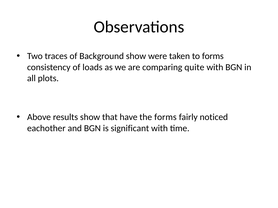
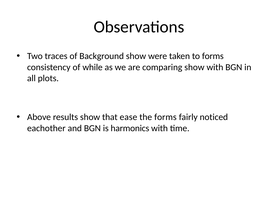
loads: loads -> while
comparing quite: quite -> show
have: have -> ease
significant: significant -> harmonics
